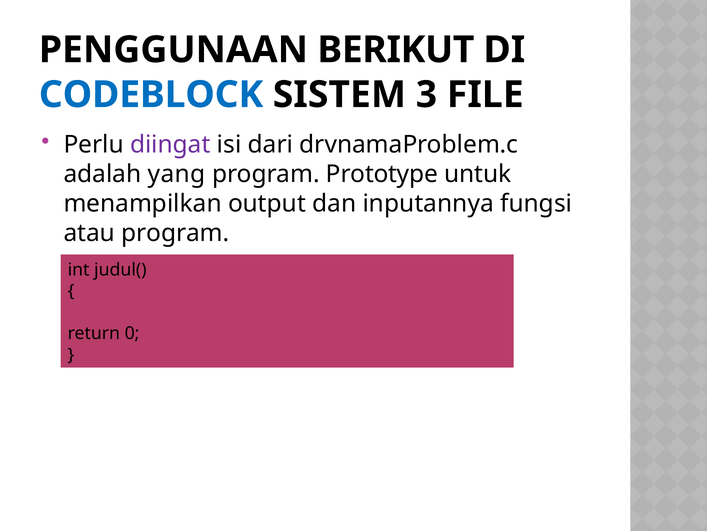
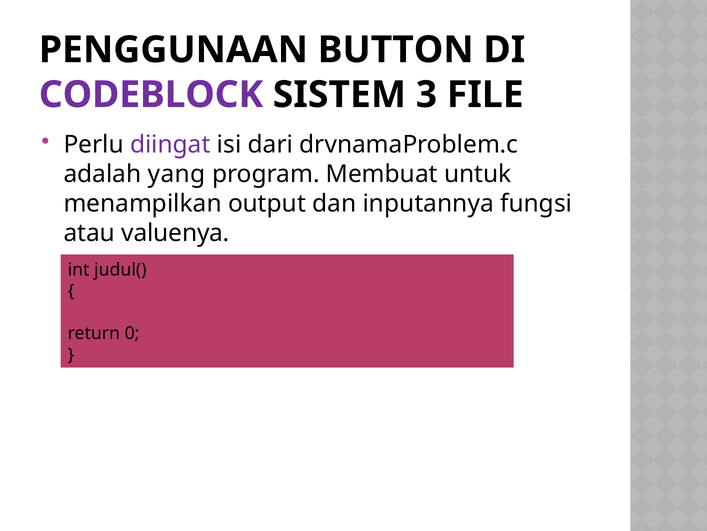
BERIKUT: BERIKUT -> BUTTON
CODEBLOCK colour: blue -> purple
Prototype: Prototype -> Membuat
atau program: program -> valuenya
